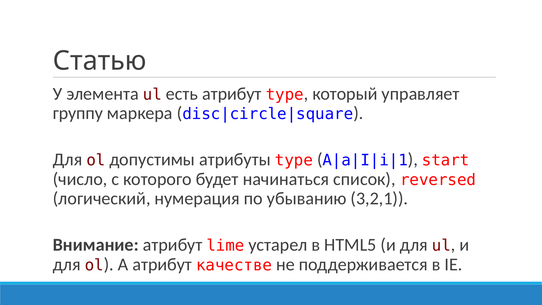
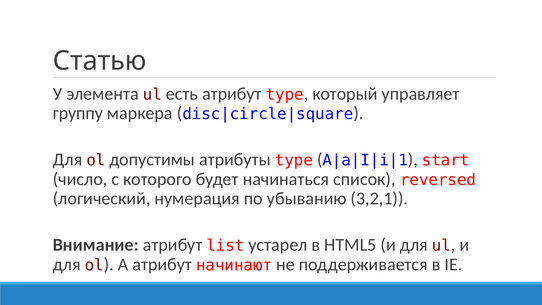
lime: lime -> list
качестве: качестве -> начинают
